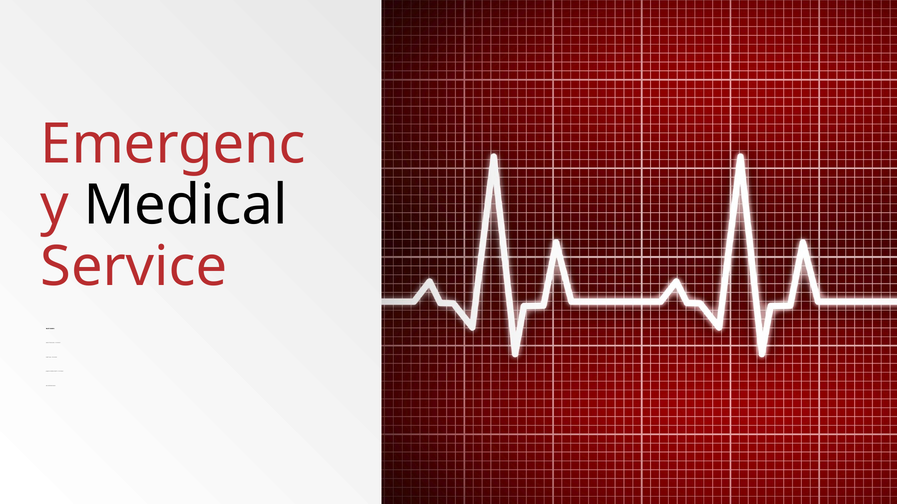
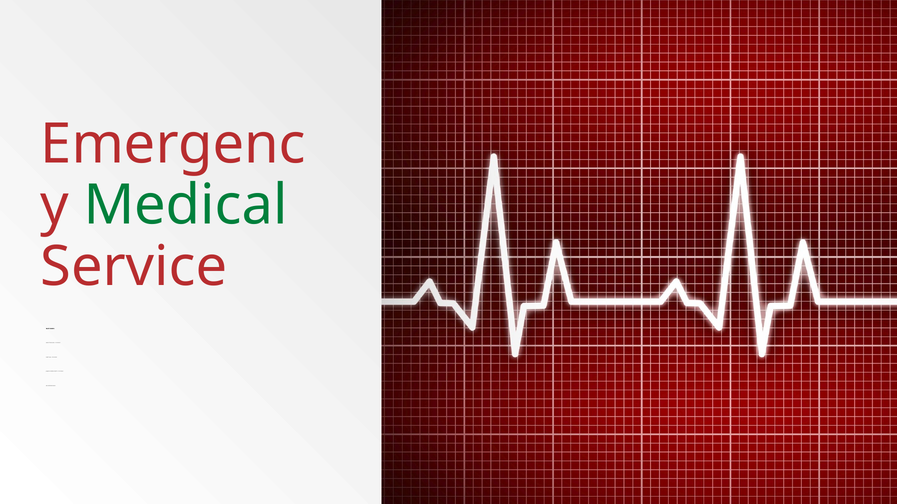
Medical colour: black -> green
